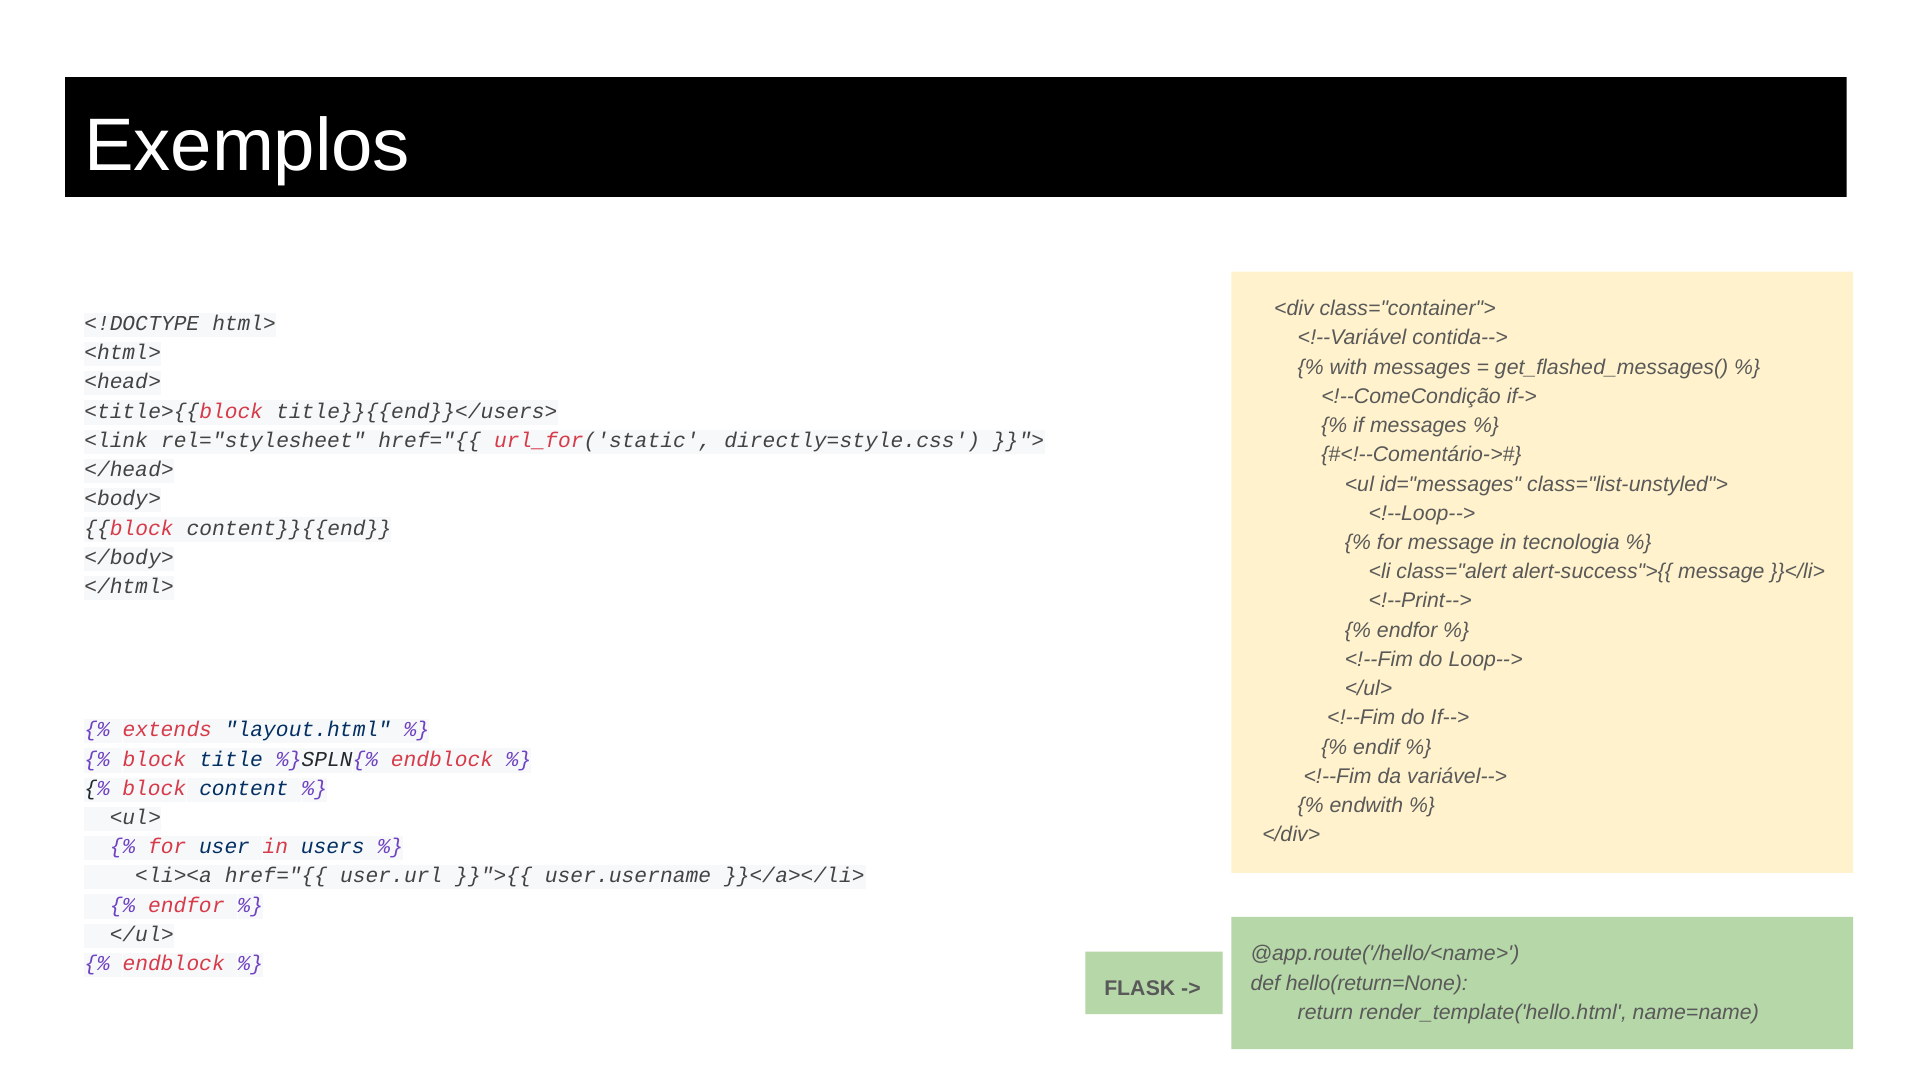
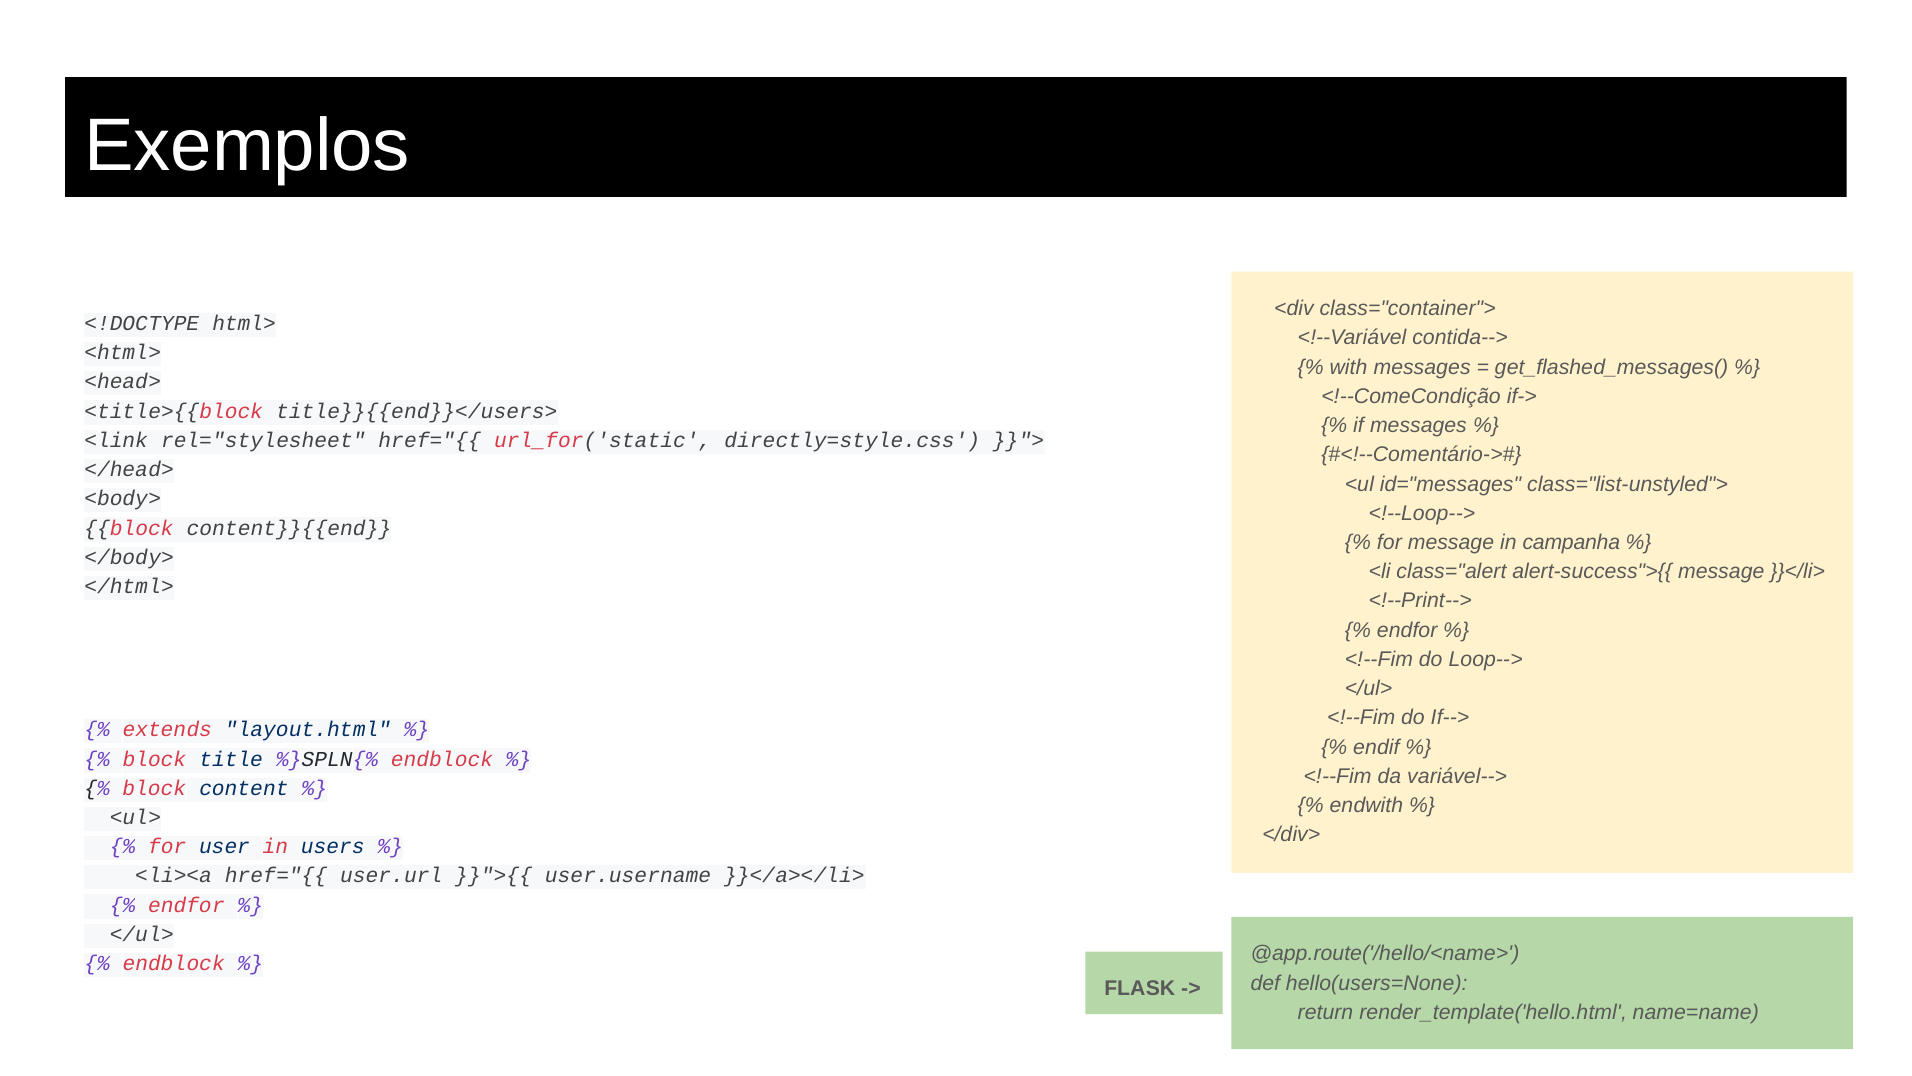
tecnologia: tecnologia -> campanha
hello(return=None: hello(return=None -> hello(users=None
